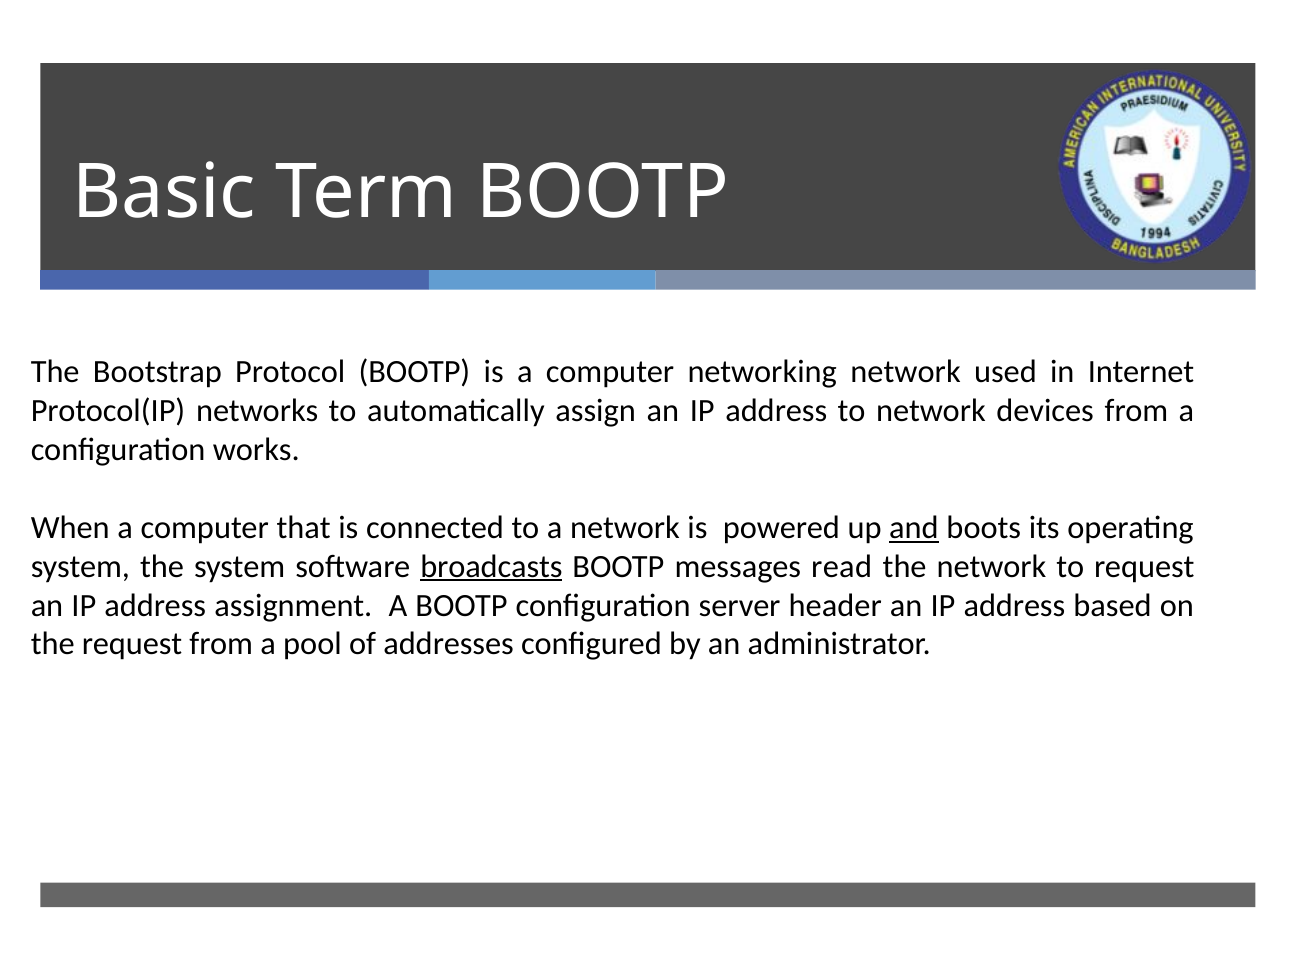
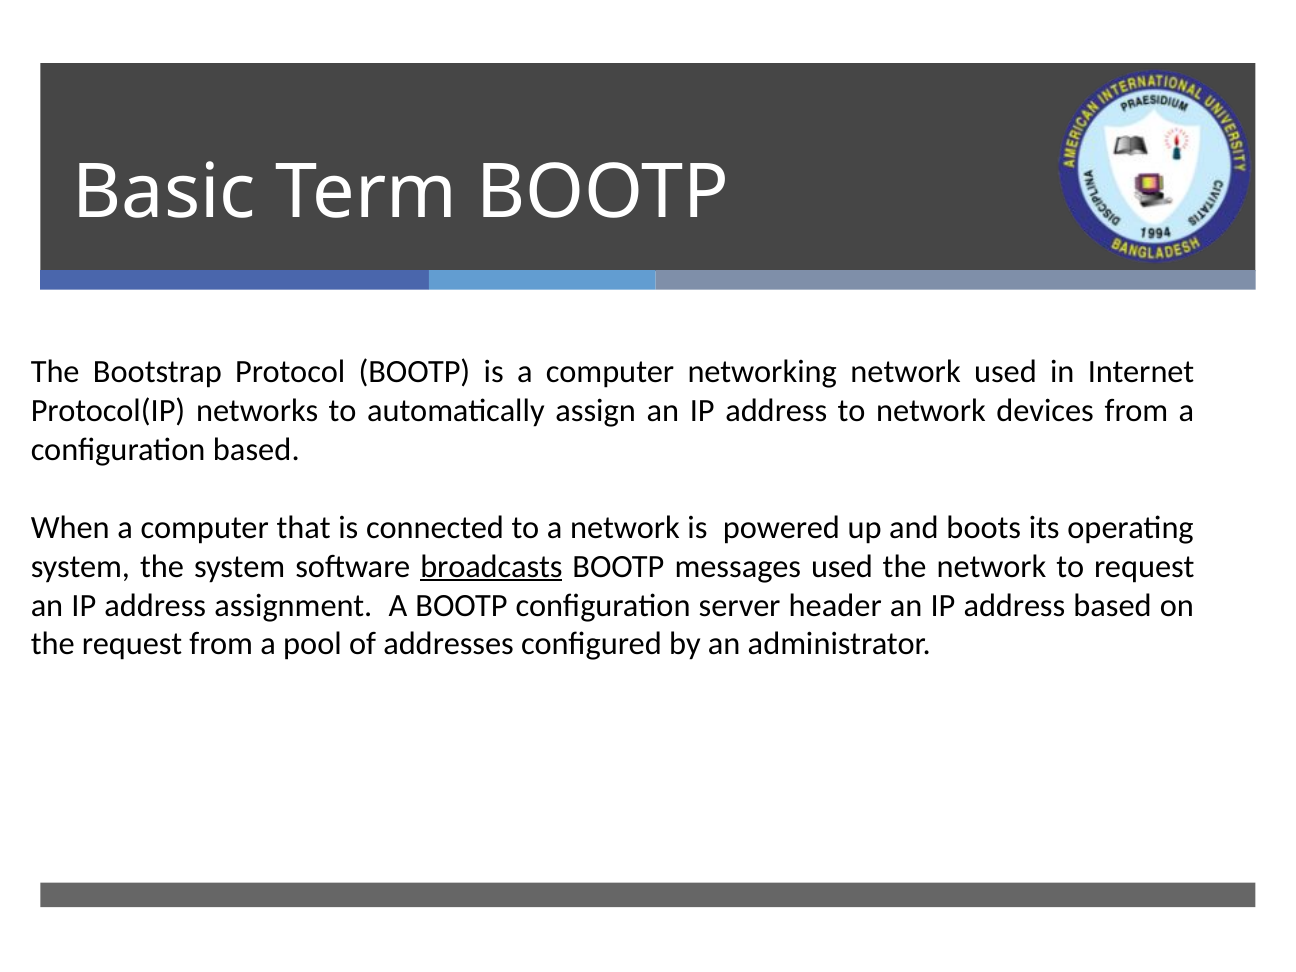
configuration works: works -> based
and underline: present -> none
messages read: read -> used
